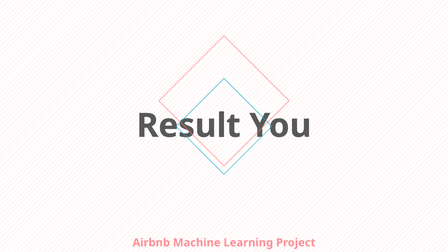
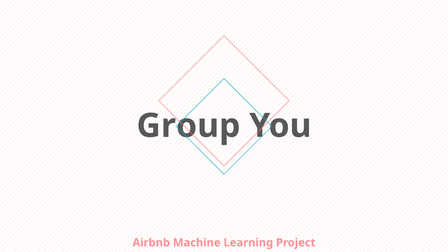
Result: Result -> Group
